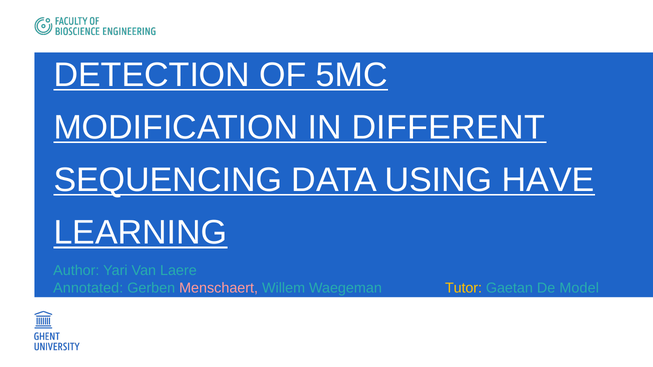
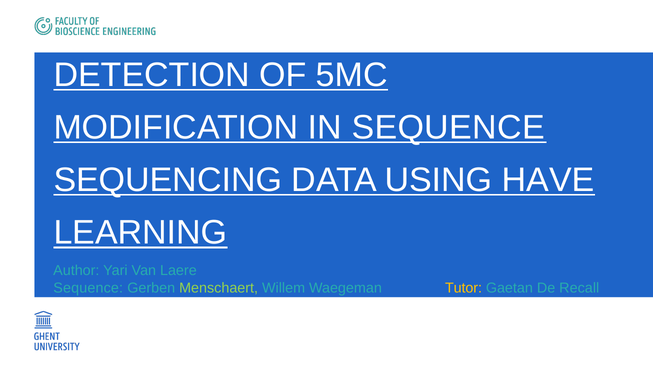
IN DIFFERENT: DIFFERENT -> SEQUENCE
Annotated at (88, 288): Annotated -> Sequence
Menschaert colour: pink -> light green
Model: Model -> Recall
